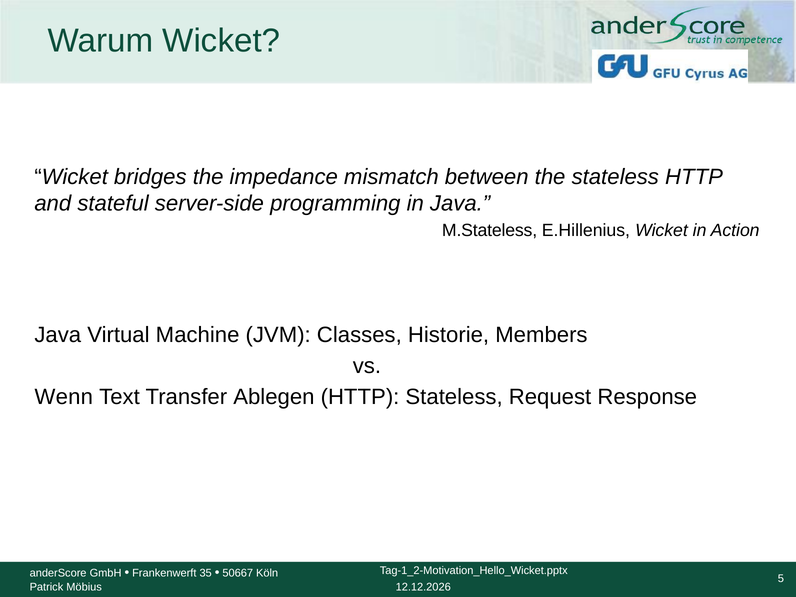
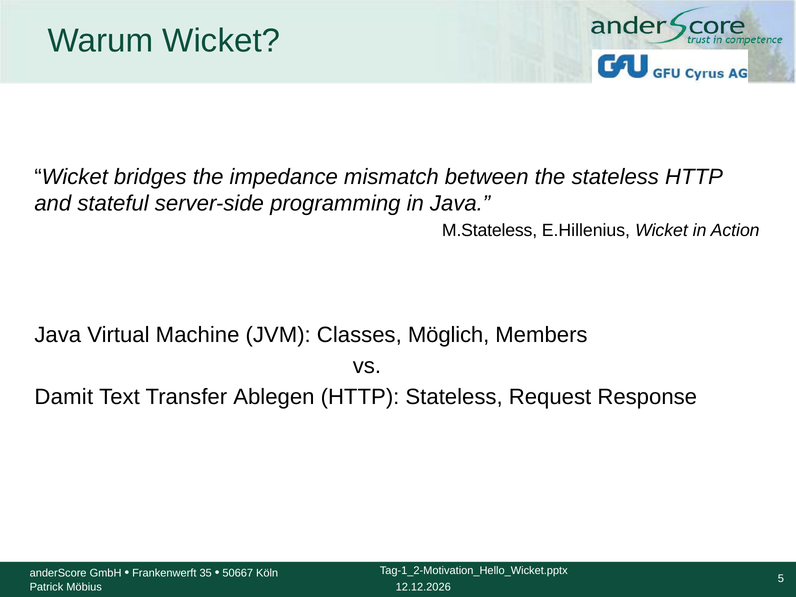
Historie: Historie -> Möglich
Wenn: Wenn -> Damit
